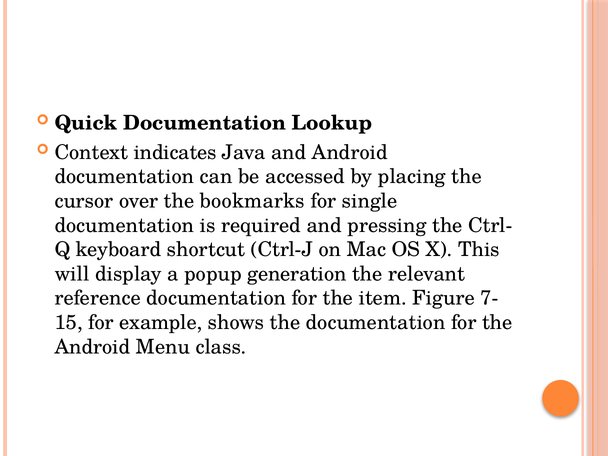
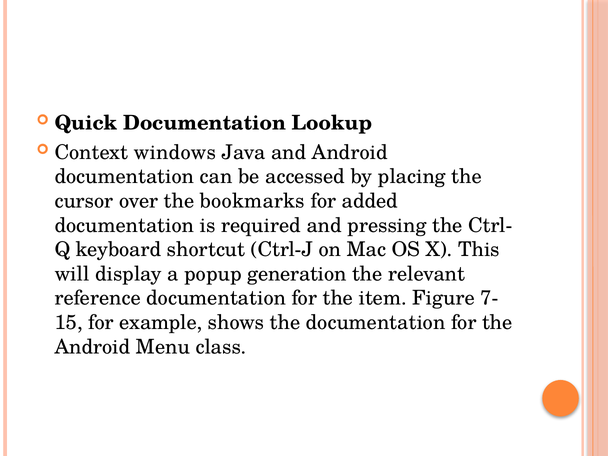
indicates: indicates -> windows
single: single -> added
